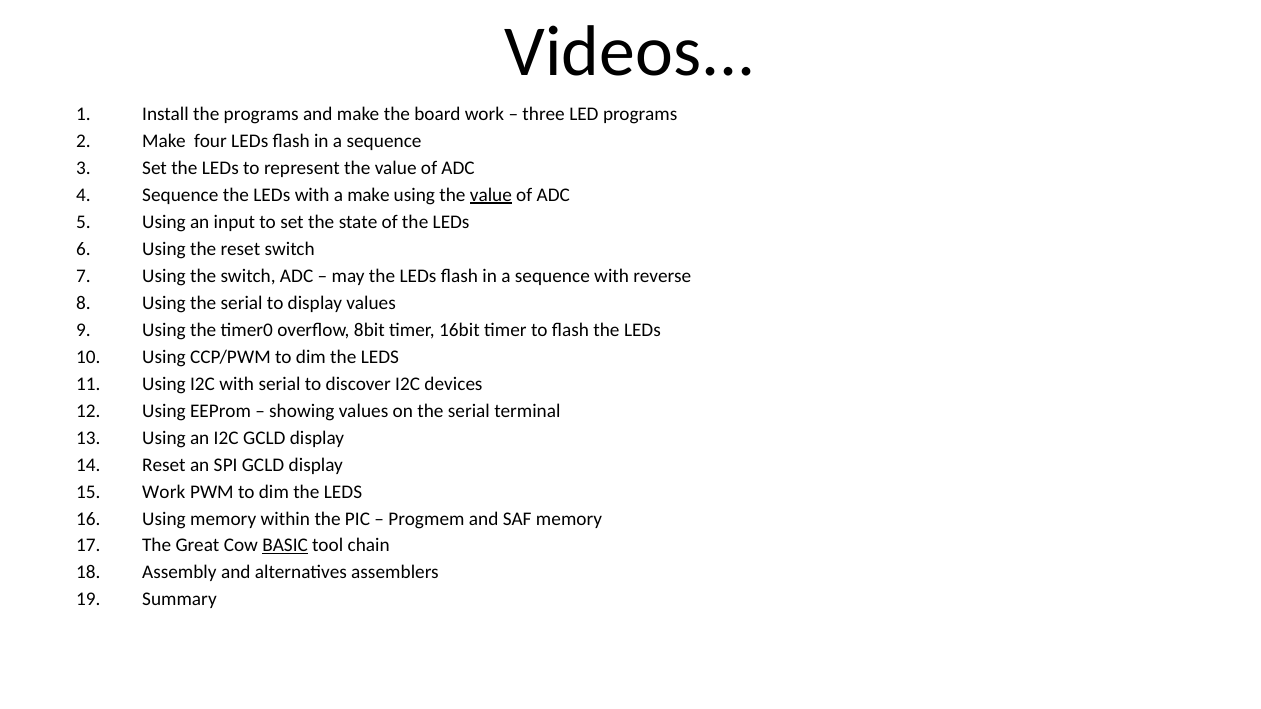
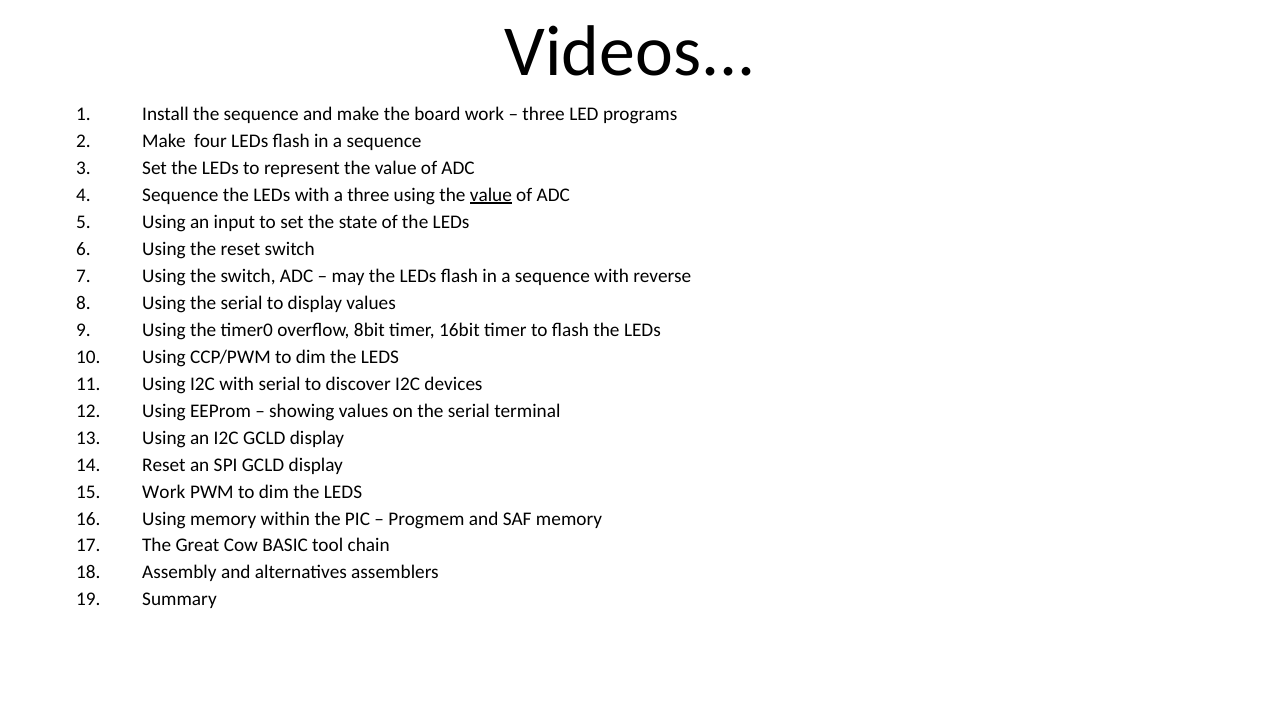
the programs: programs -> sequence
a make: make -> three
BASIC underline: present -> none
